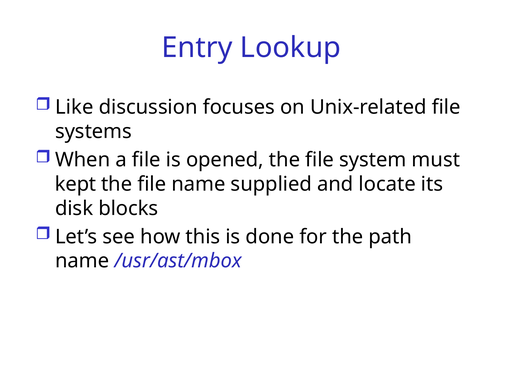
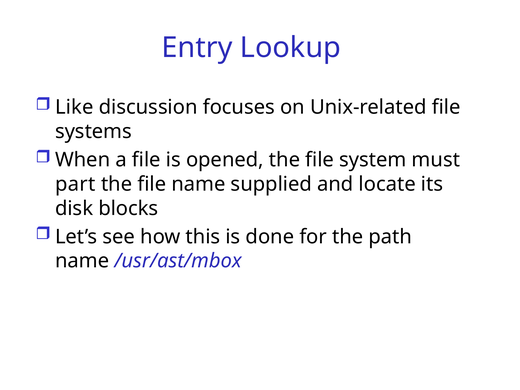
kept: kept -> part
